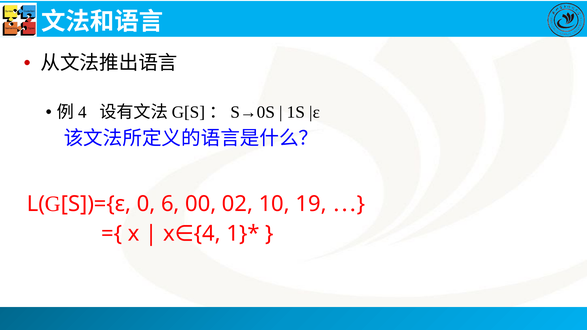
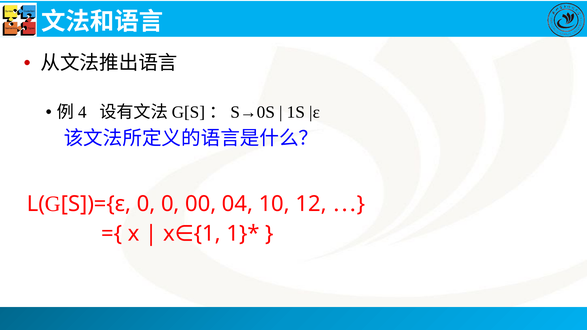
0 6: 6 -> 0
02: 02 -> 04
19: 19 -> 12
x 4: 4 -> 1
